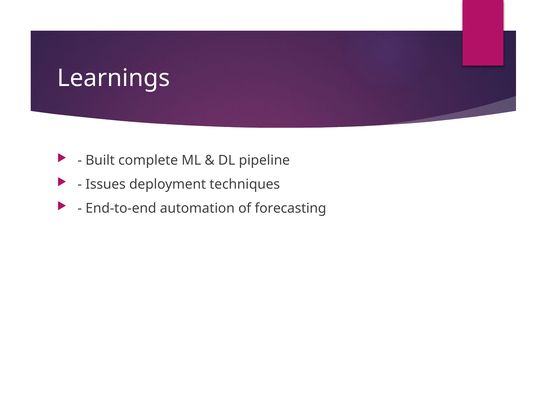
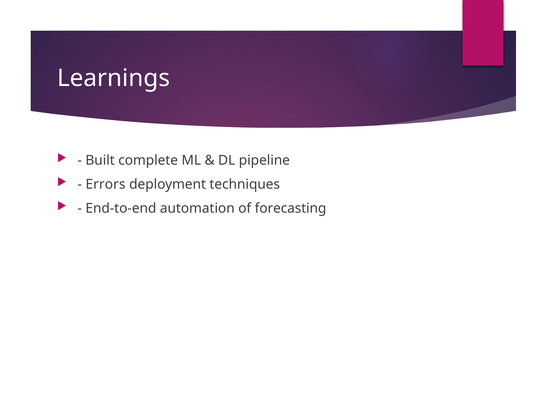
Issues: Issues -> Errors
